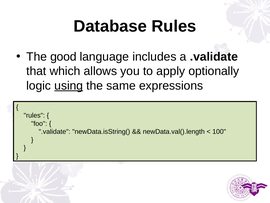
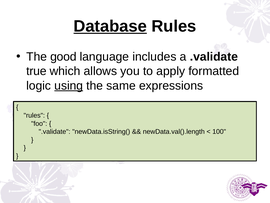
Database underline: none -> present
that: that -> true
optionally: optionally -> formatted
